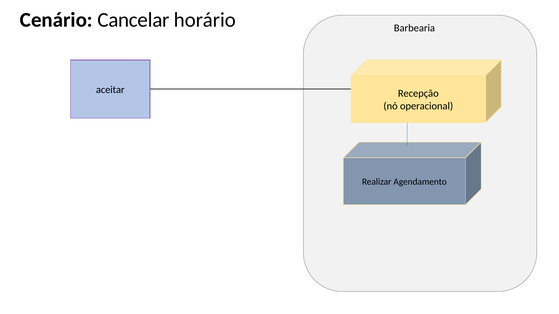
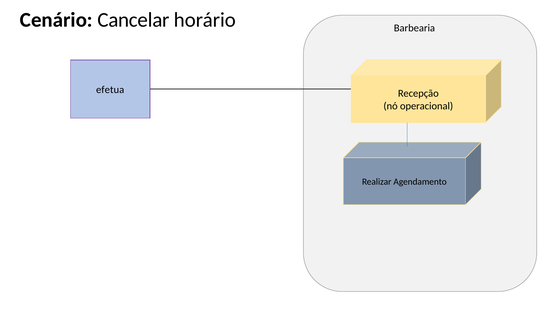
aceitar: aceitar -> efetua
